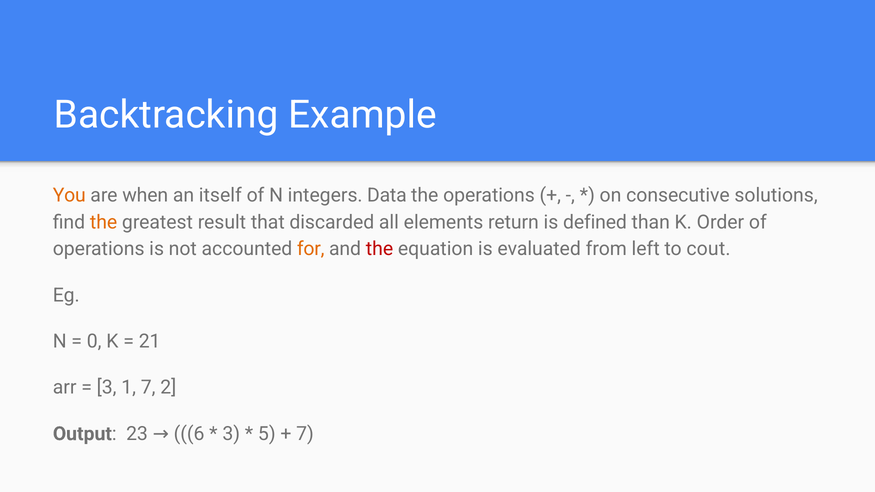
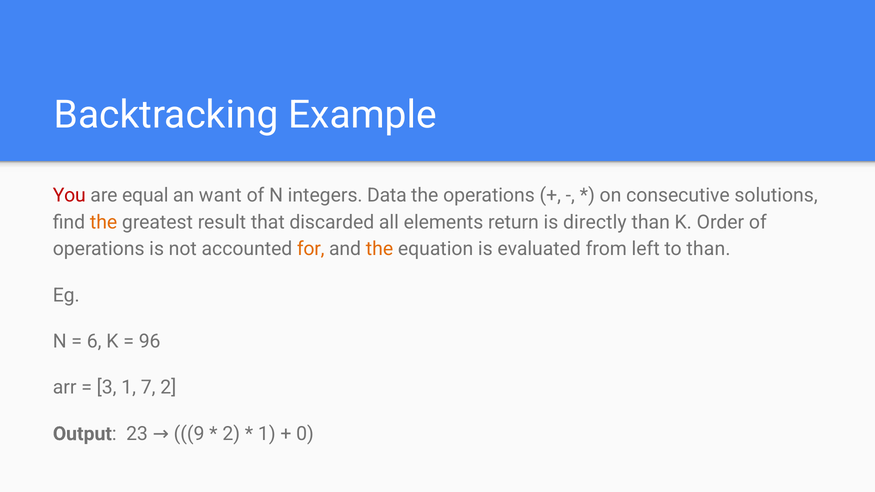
You colour: orange -> red
when: when -> equal
itself: itself -> want
defined: defined -> directly
the at (380, 249) colour: red -> orange
to cout: cout -> than
0: 0 -> 6
21: 21 -> 96
6: 6 -> 9
3 at (231, 434): 3 -> 2
5 at (267, 434): 5 -> 1
7 at (305, 434): 7 -> 0
